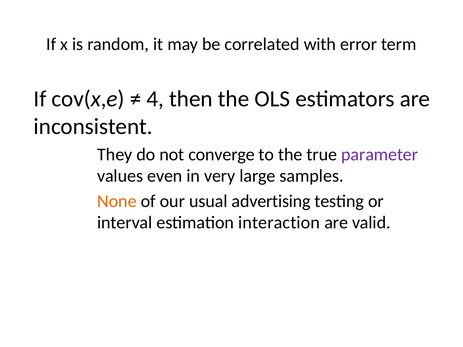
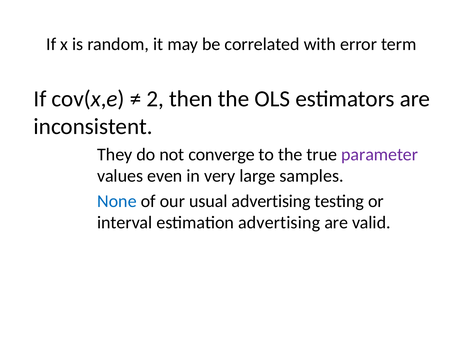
4: 4 -> 2
None colour: orange -> blue
estimation interaction: interaction -> advertising
